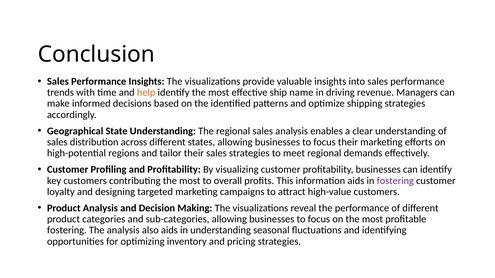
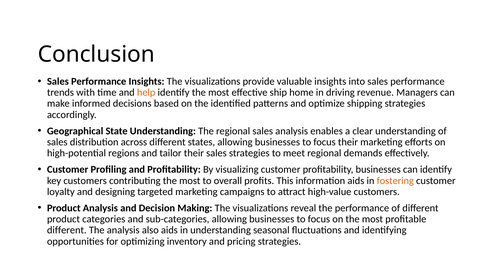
name: name -> home
fostering at (395, 181) colour: purple -> orange
fostering at (67, 231): fostering -> different
